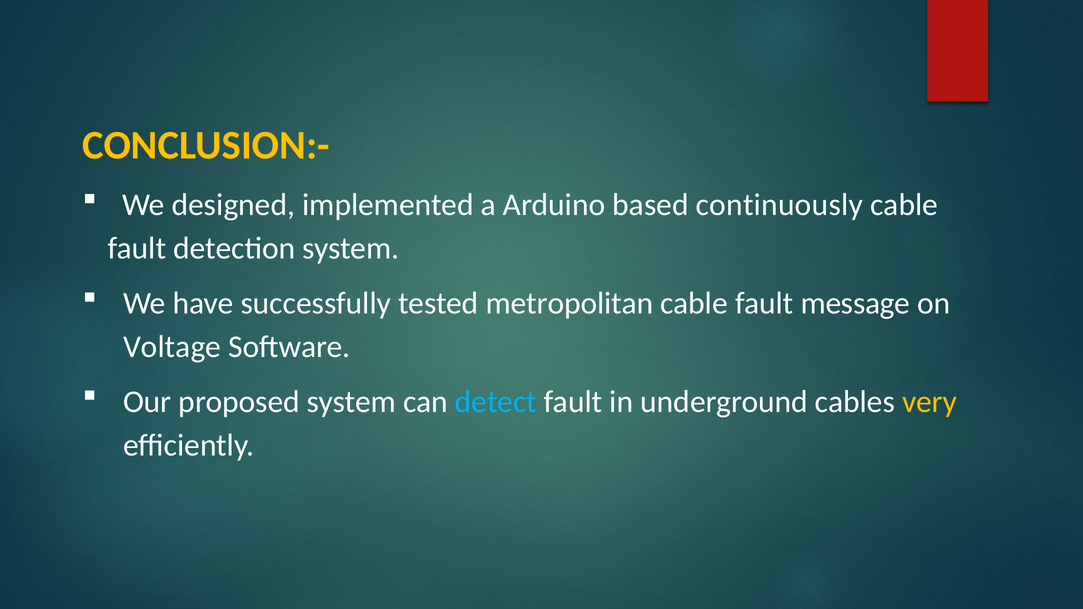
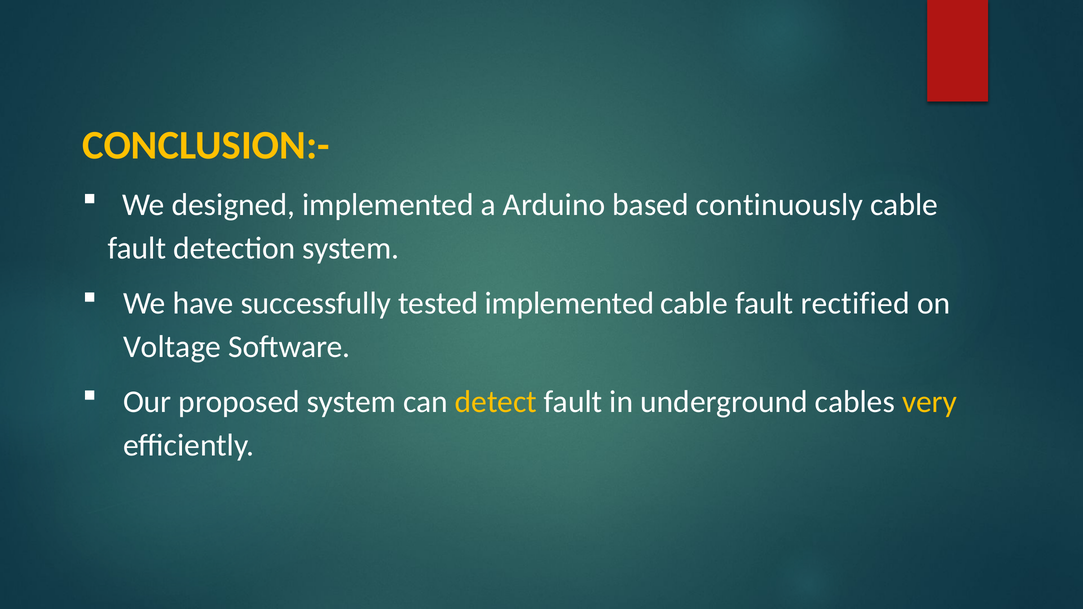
tested metropolitan: metropolitan -> implemented
message: message -> rectified
detect colour: light blue -> yellow
